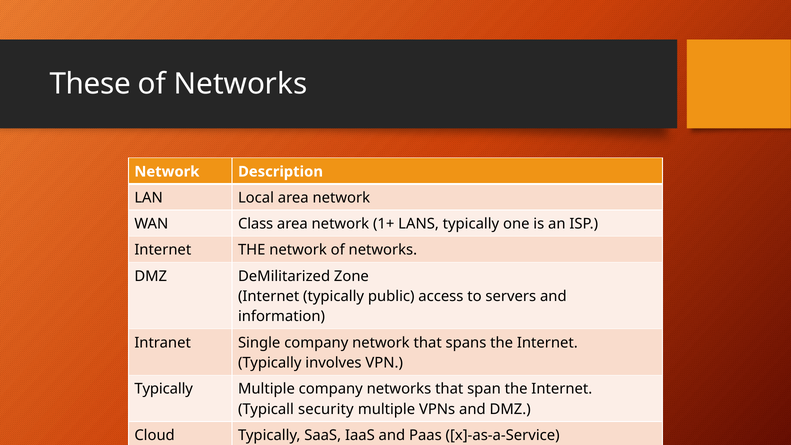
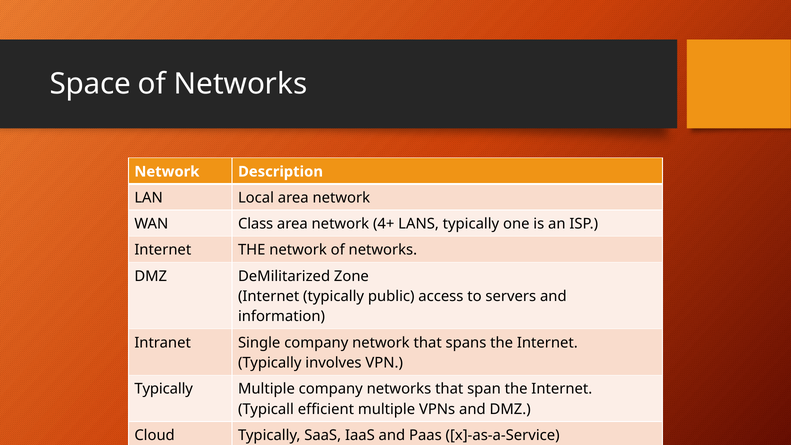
These: These -> Space
1+: 1+ -> 4+
security: security -> efficient
